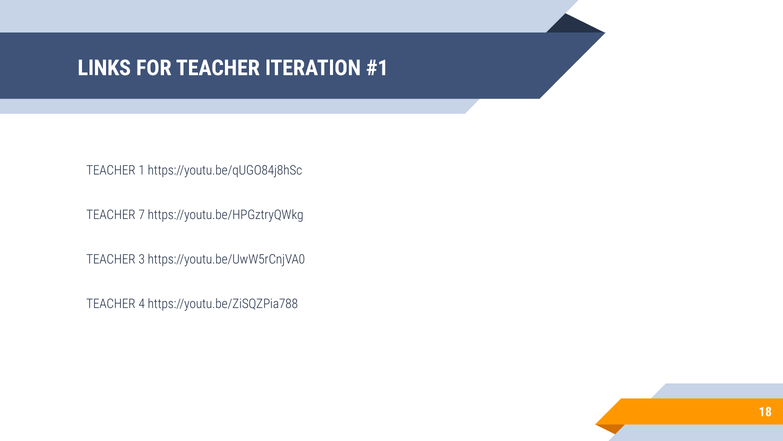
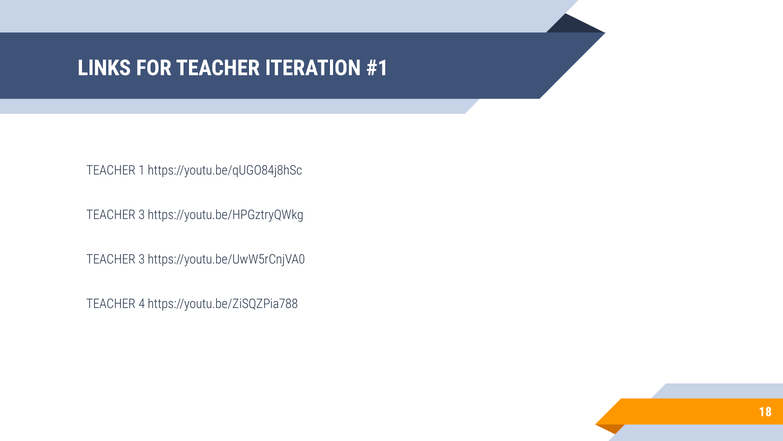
7 at (142, 215): 7 -> 3
